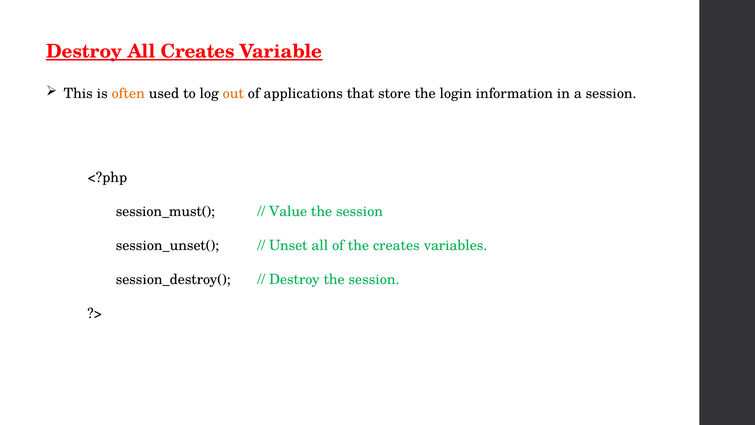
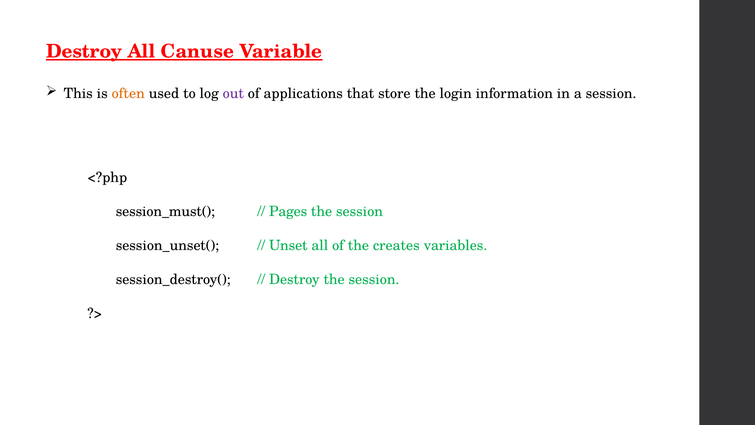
All Creates: Creates -> Canuse
out colour: orange -> purple
Value: Value -> Pages
